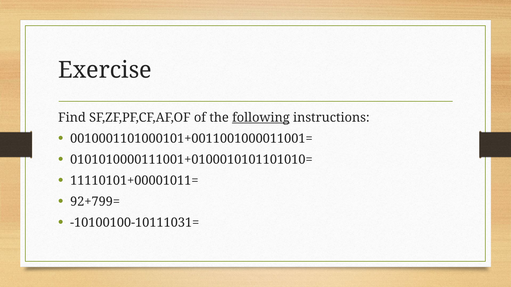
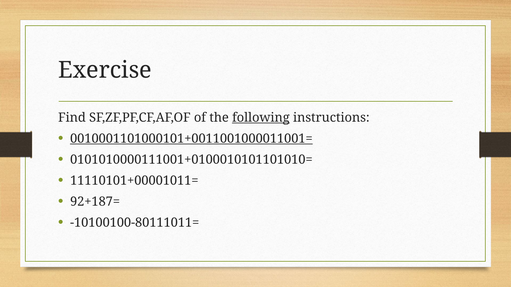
0010001101000101+0011001000011001= underline: none -> present
92+799=: 92+799= -> 92+187=
-10100100-10111031=: -10100100-10111031= -> -10100100-80111011=
